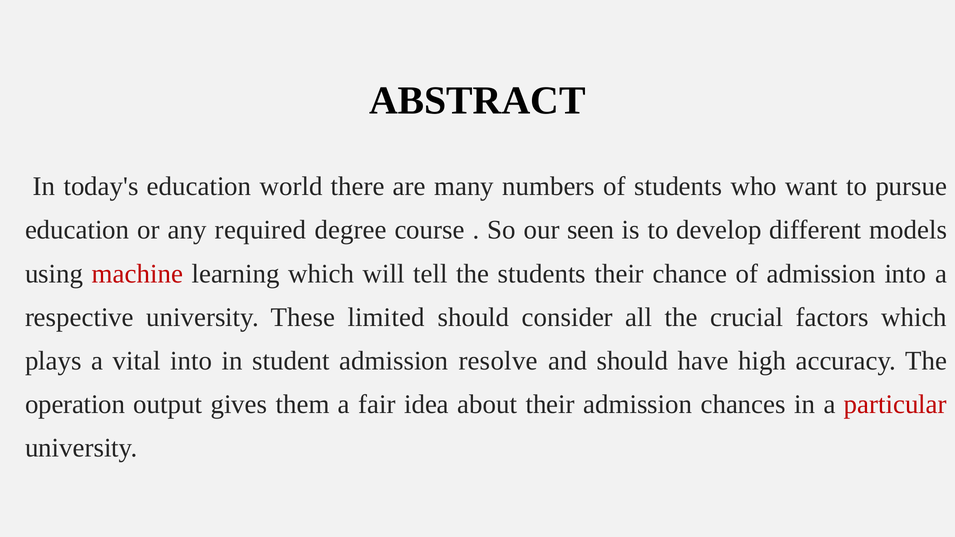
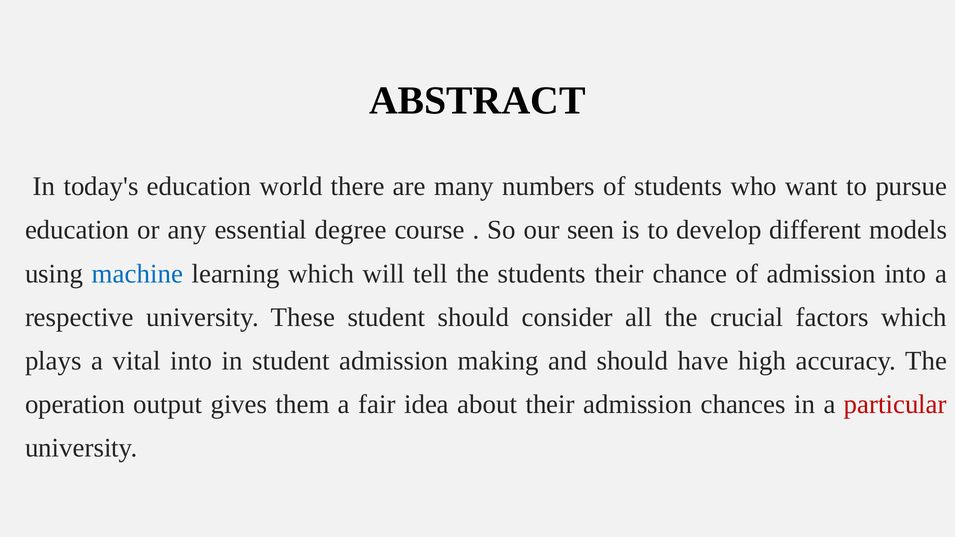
required: required -> essential
machine colour: red -> blue
These limited: limited -> student
resolve: resolve -> making
